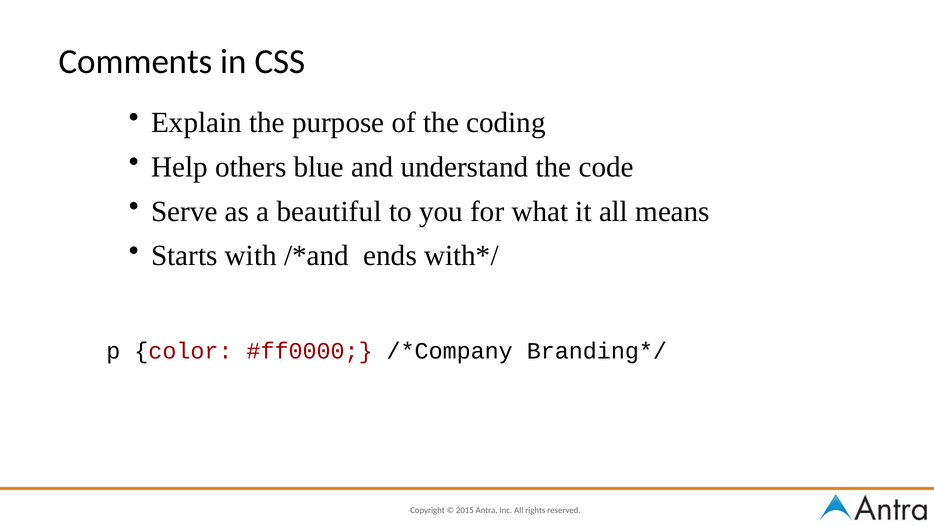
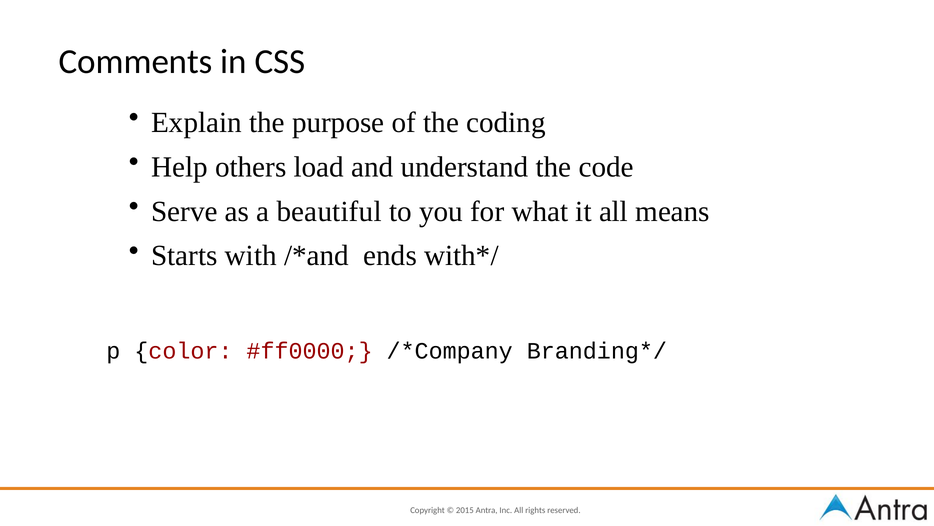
blue: blue -> load
